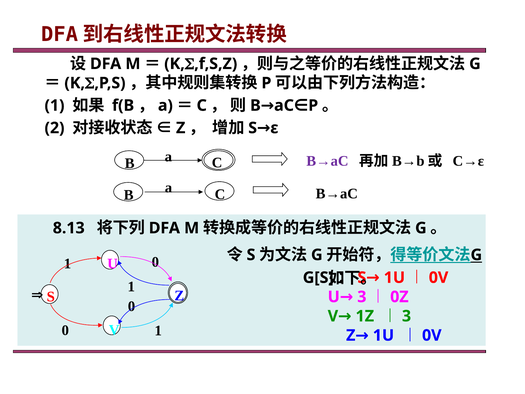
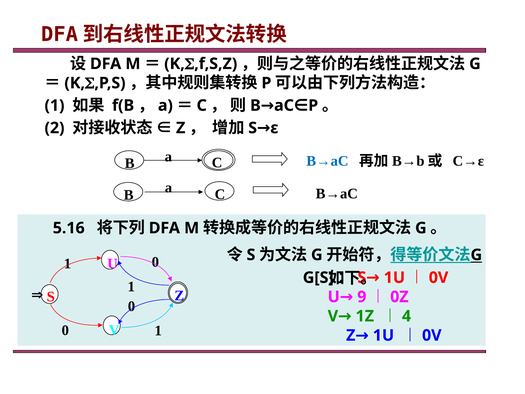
B→aC at (327, 161) colour: purple -> blue
8.13: 8.13 -> 5.16
U 3: 3 -> 9
3 at (407, 316): 3 -> 4
